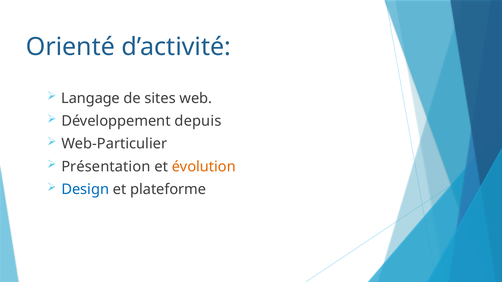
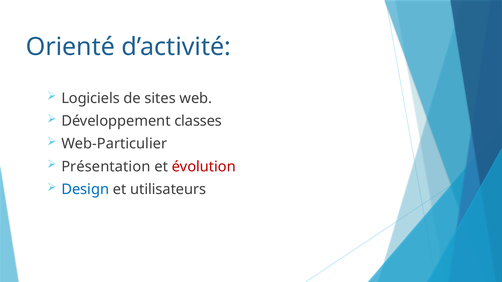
Langage: Langage -> Logiciels
depuis: depuis -> classes
évolution colour: orange -> red
plateforme: plateforme -> utilisateurs
